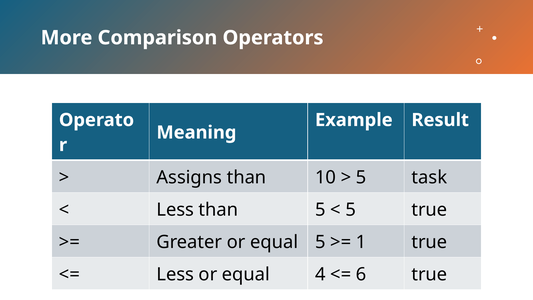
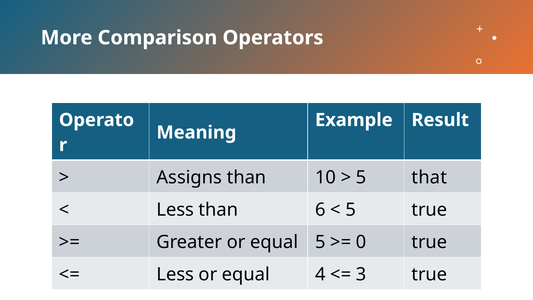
task: task -> that
than 5: 5 -> 6
1: 1 -> 0
6: 6 -> 3
